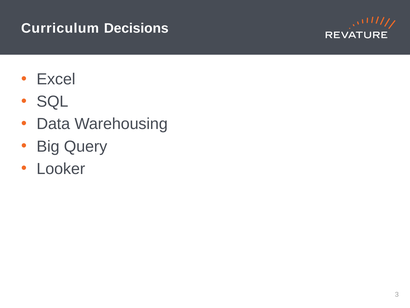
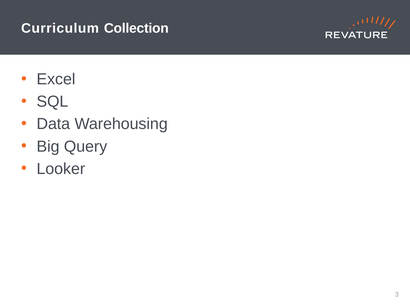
Decisions: Decisions -> Collection
